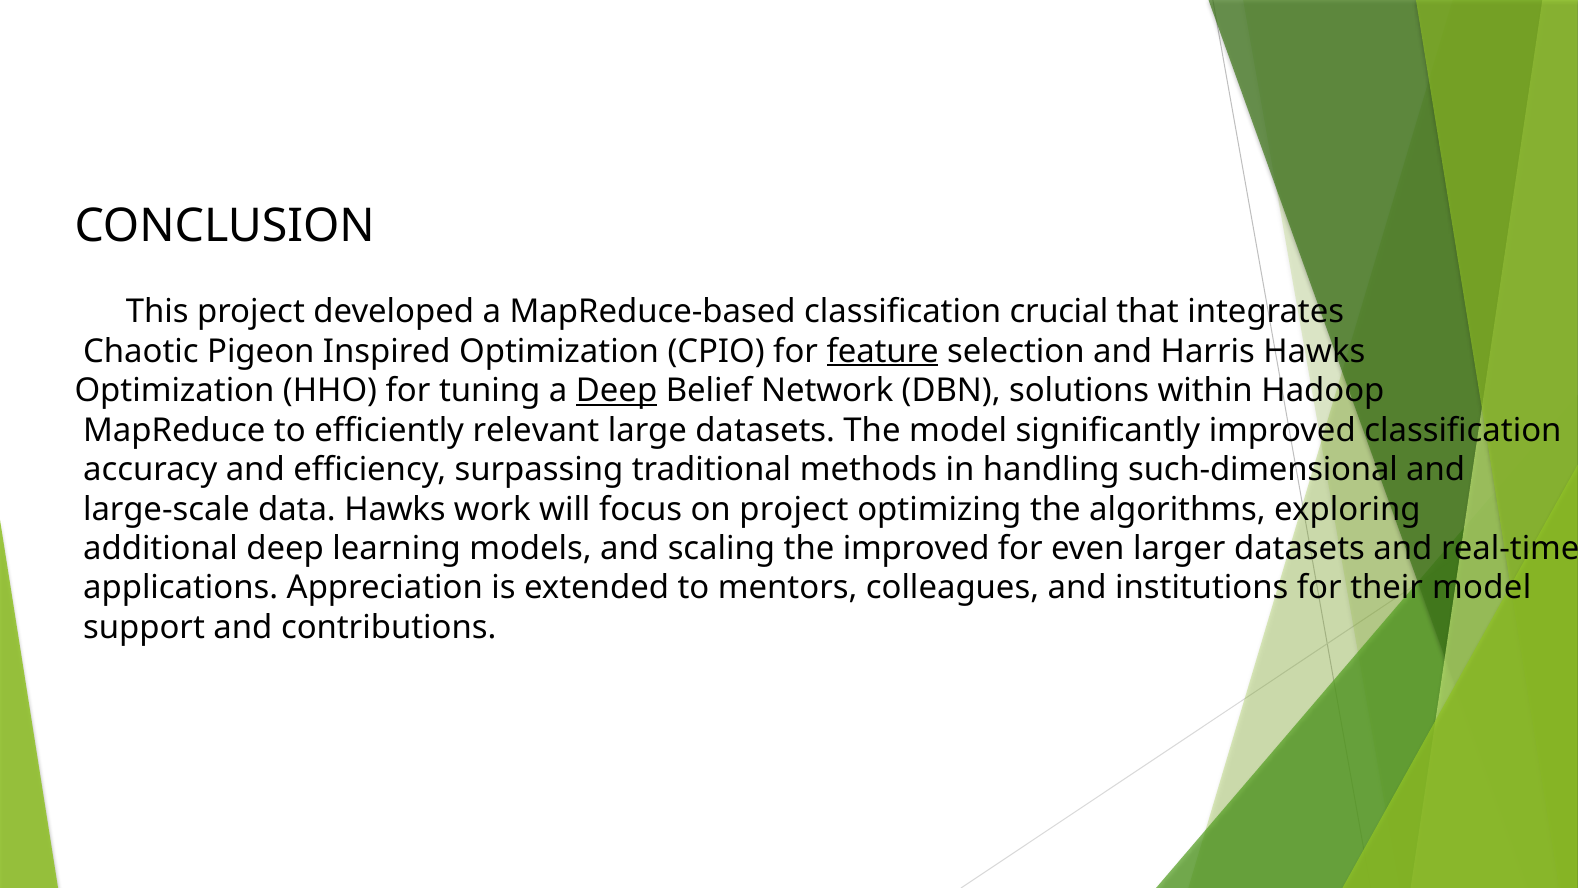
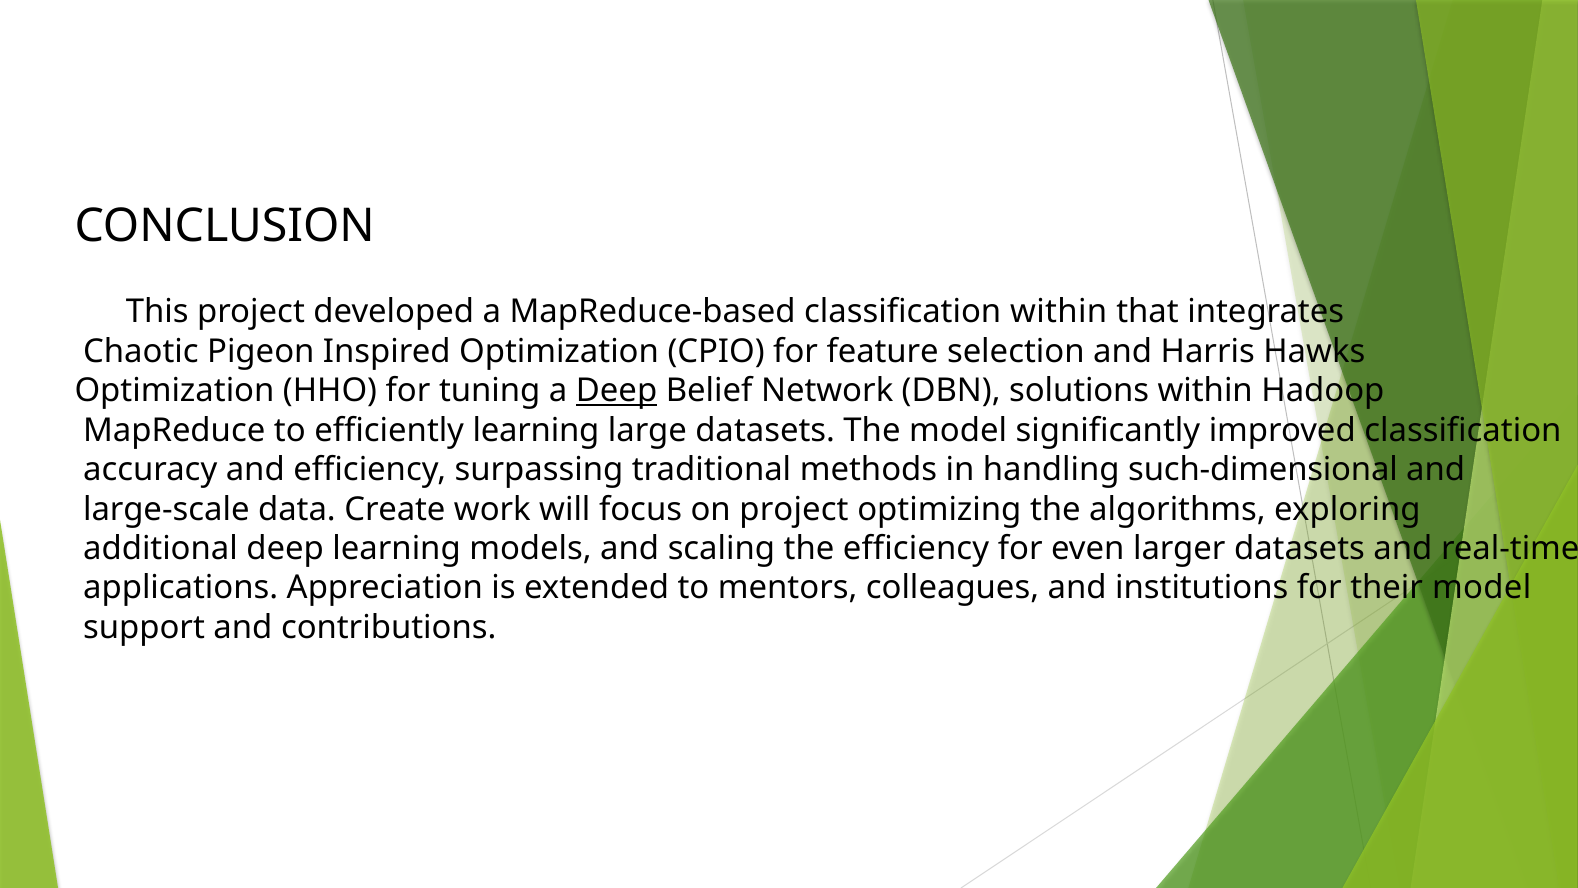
classification crucial: crucial -> within
feature underline: present -> none
efficiently relevant: relevant -> learning
data Hawks: Hawks -> Create
the improved: improved -> efficiency
